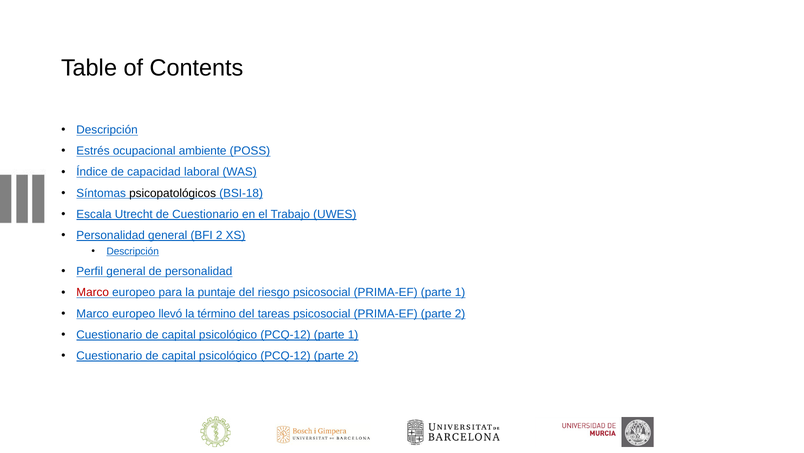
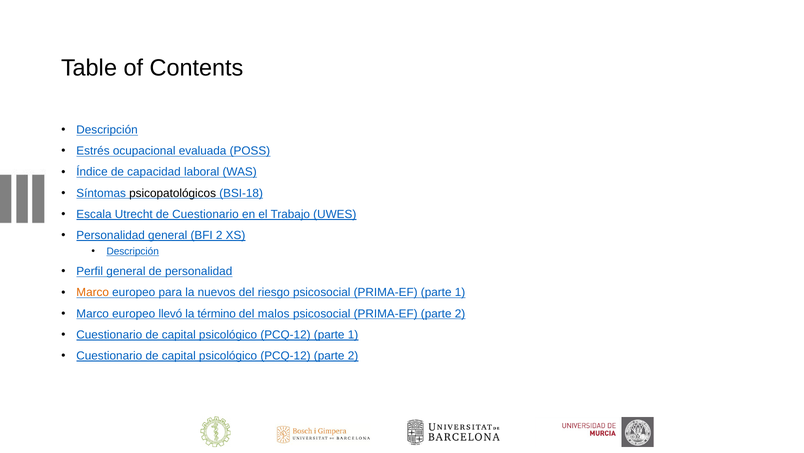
ambiente: ambiente -> evaluada
Marco at (93, 292) colour: red -> orange
puntaje: puntaje -> nuevos
tareas: tareas -> malos
